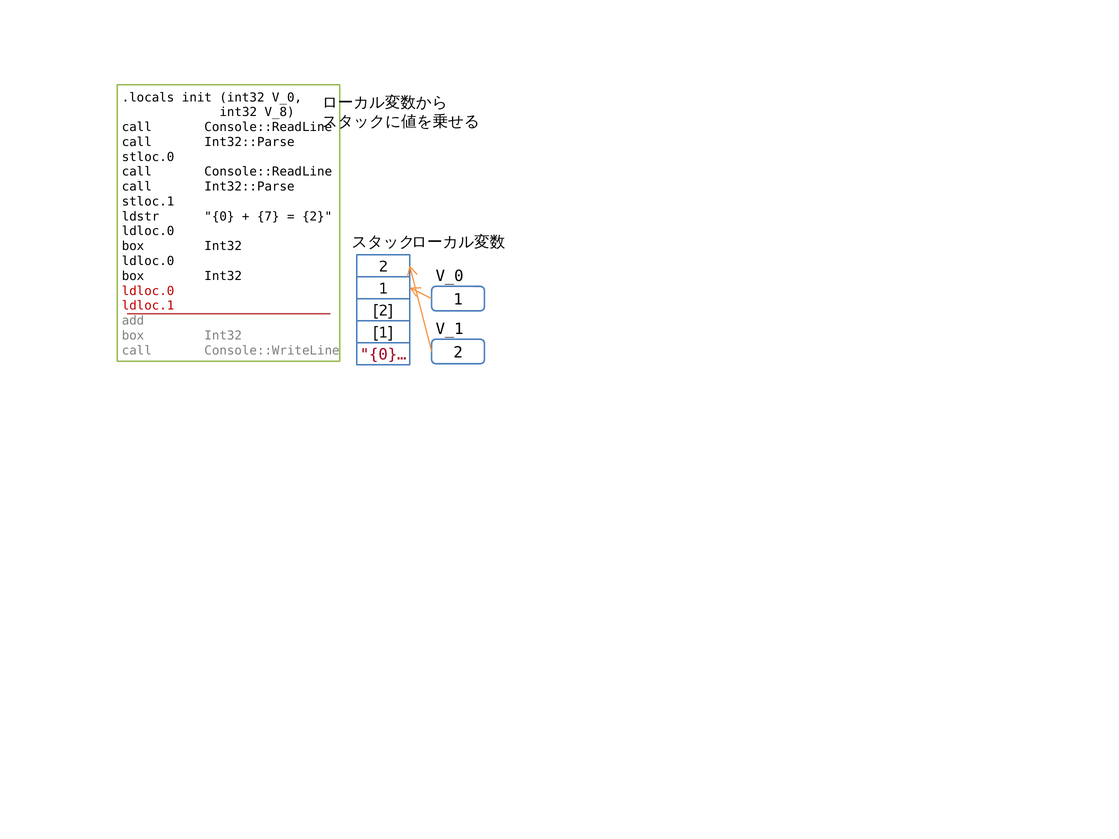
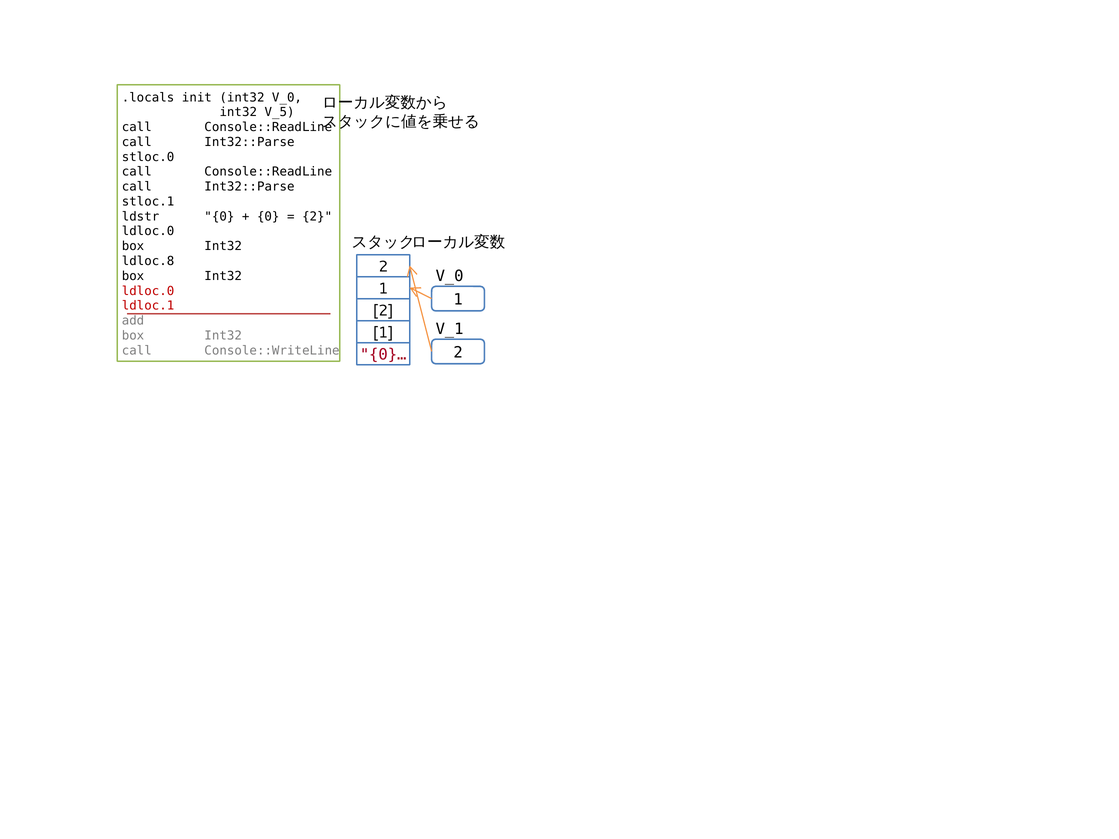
V_8: V_8 -> V_5
7 at (268, 217): 7 -> 0
ldloc.0 at (148, 261): ldloc.0 -> ldloc.8
